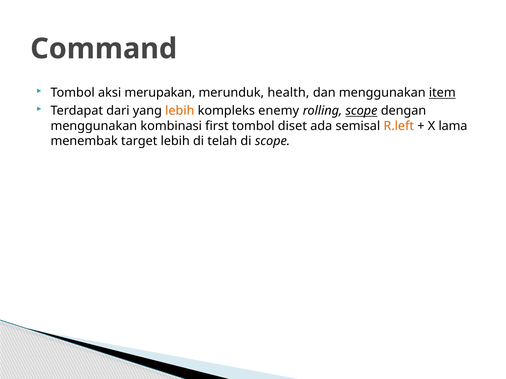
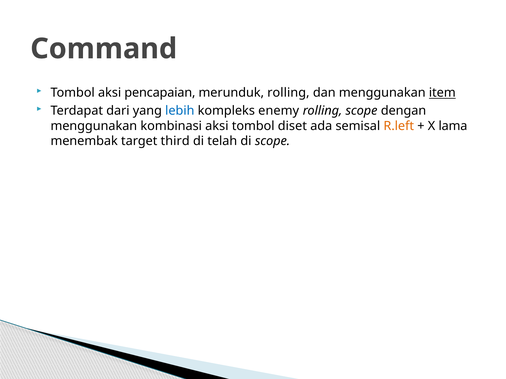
merupakan: merupakan -> pencapaian
merunduk health: health -> rolling
lebih at (180, 111) colour: orange -> blue
scope at (362, 111) underline: present -> none
kombinasi first: first -> aksi
target lebih: lebih -> third
